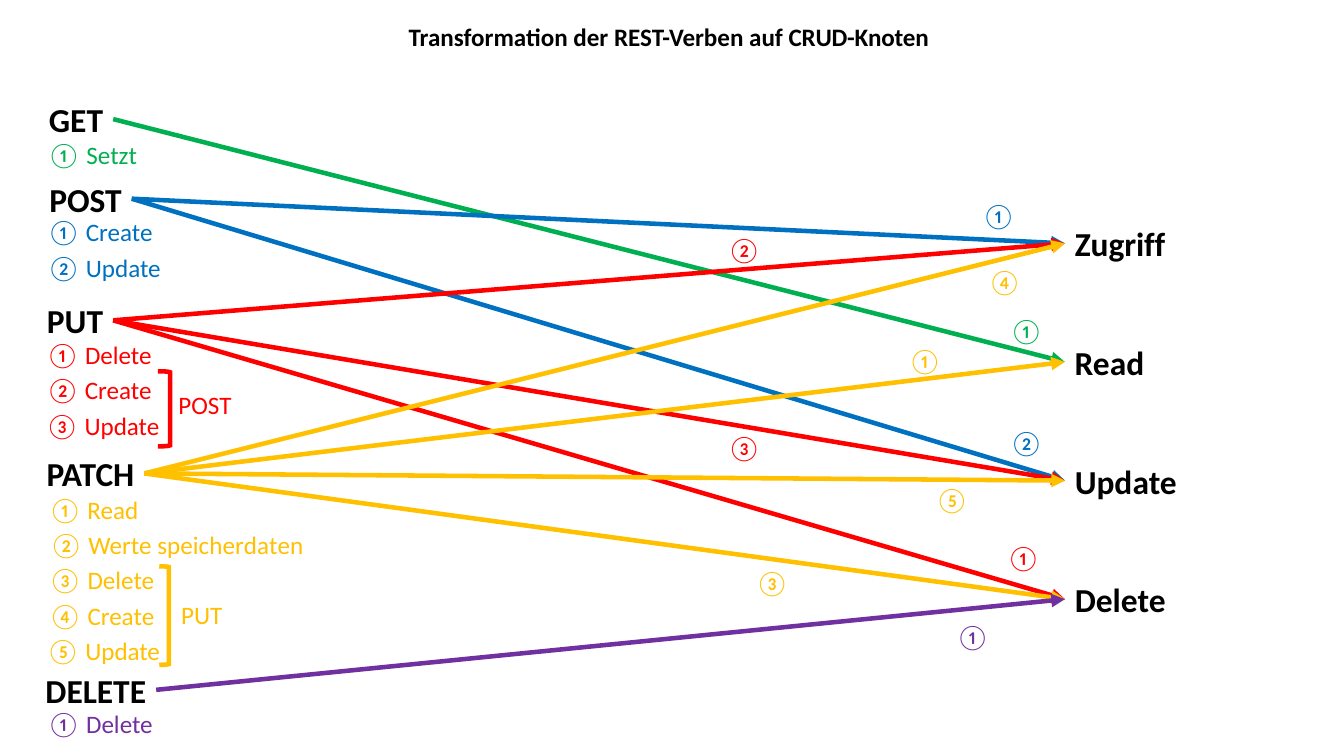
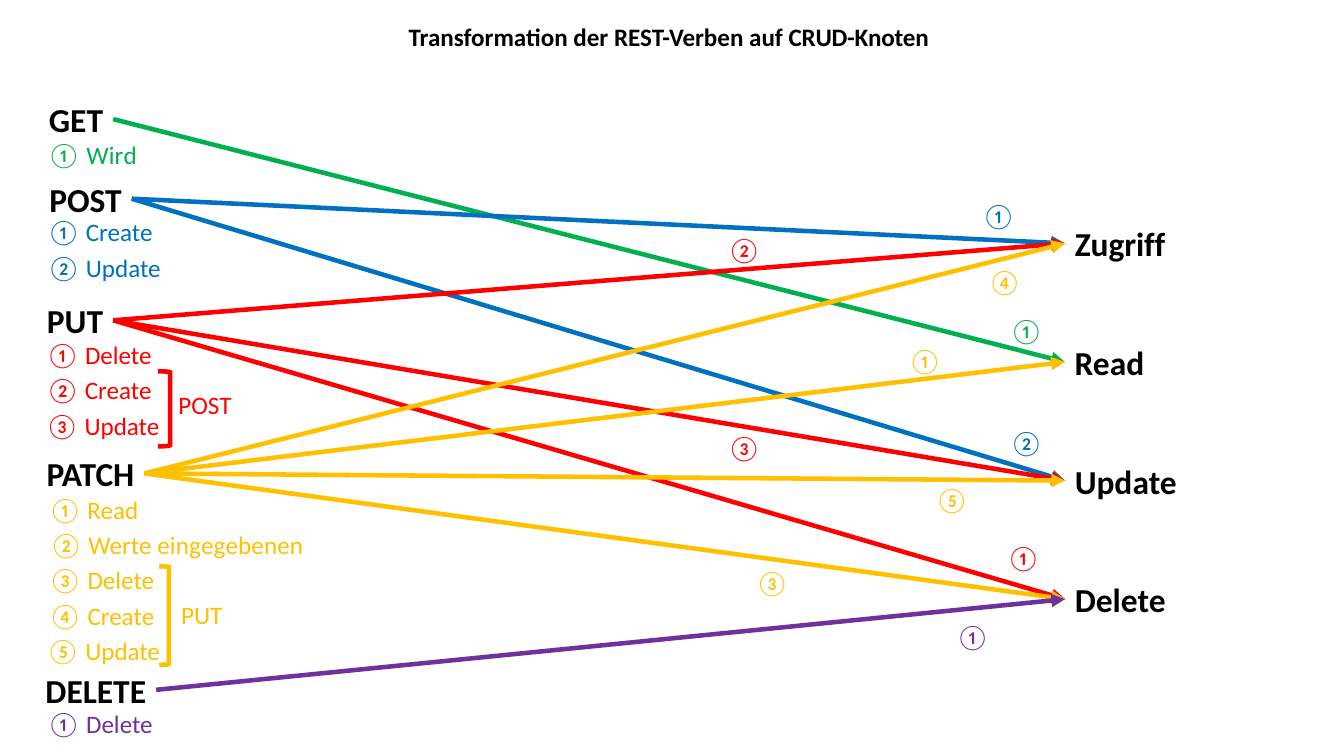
Setzt: Setzt -> Wird
speicherdaten: speicherdaten -> eingegebenen
